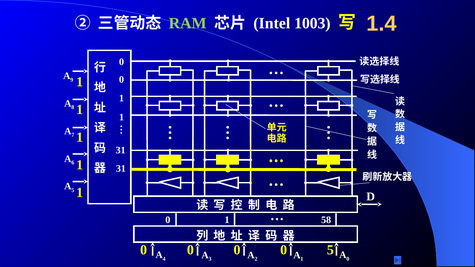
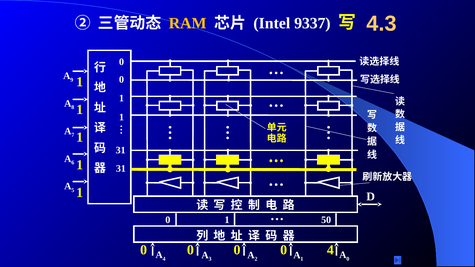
1.4: 1.4 -> 4.3
RAM colour: light green -> yellow
1003: 1003 -> 9337
58: 58 -> 50
0 5: 5 -> 4
